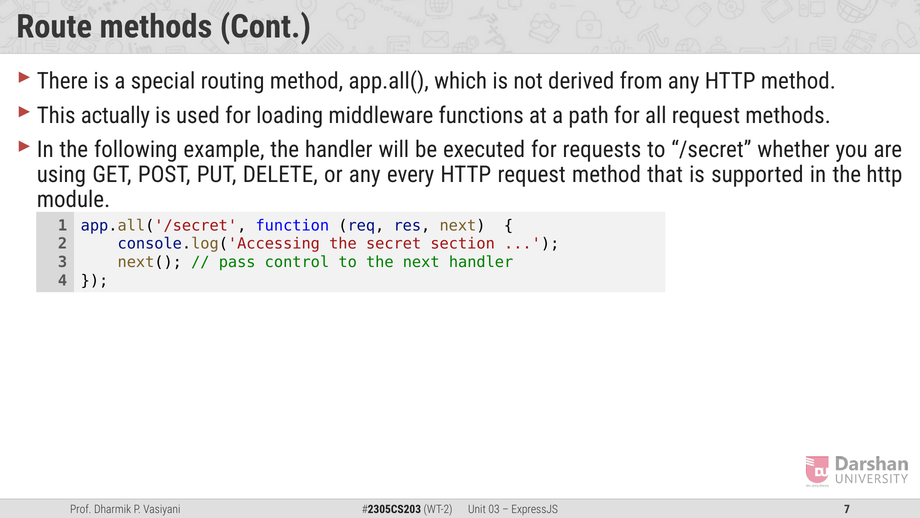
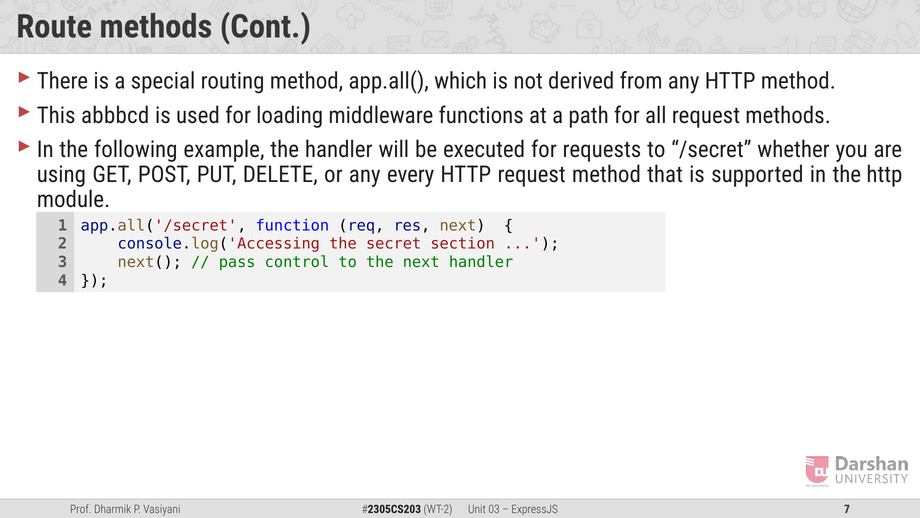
actually: actually -> abbbcd
